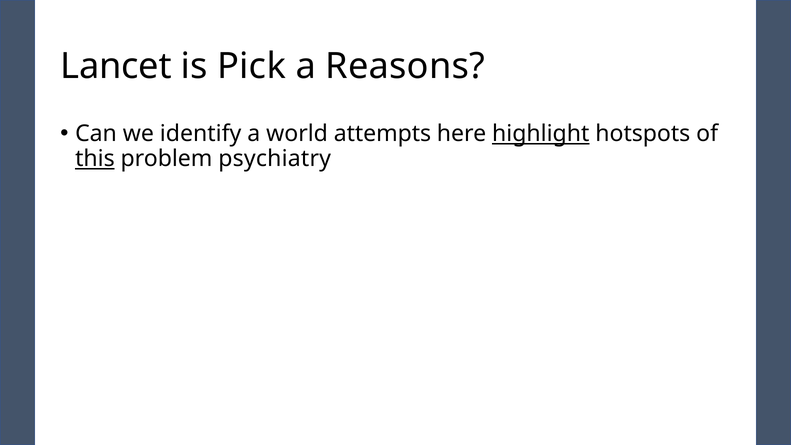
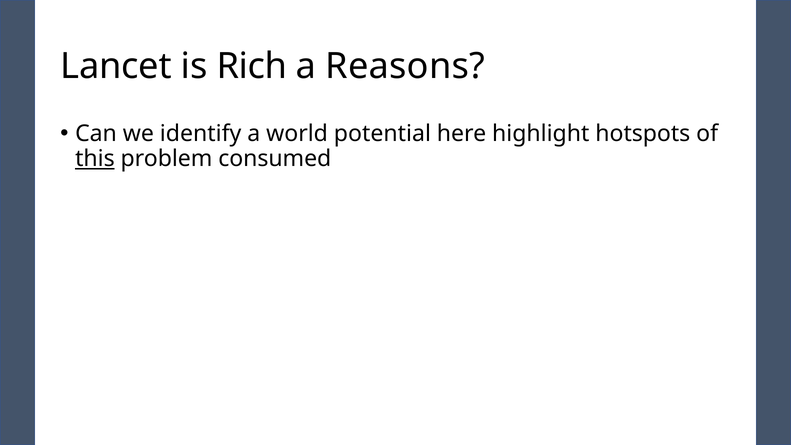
Pick: Pick -> Rich
attempts: attempts -> potential
highlight underline: present -> none
psychiatry: psychiatry -> consumed
